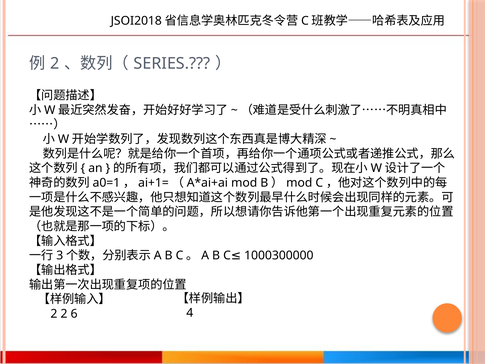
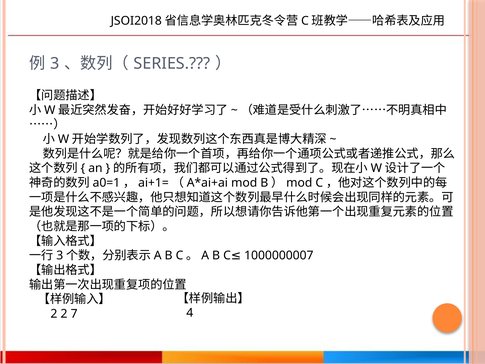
2 at (55, 63): 2 -> 3
1000300000: 1000300000 -> 1000000007
6: 6 -> 7
